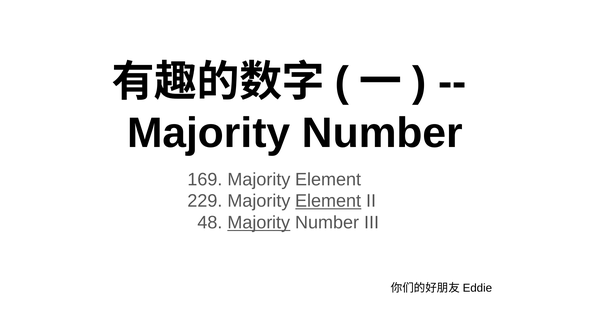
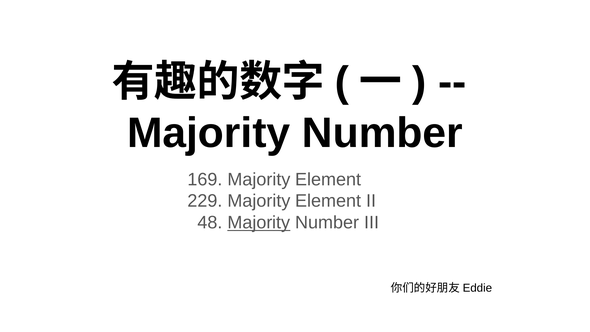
Element at (328, 201) underline: present -> none
